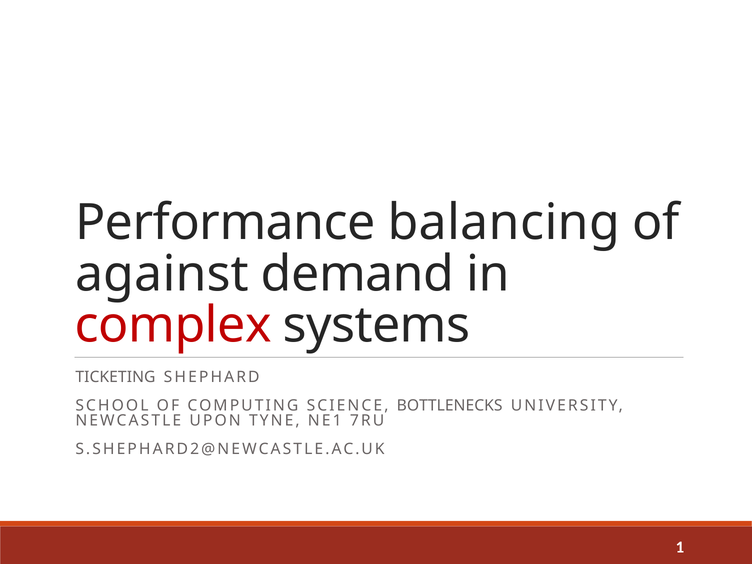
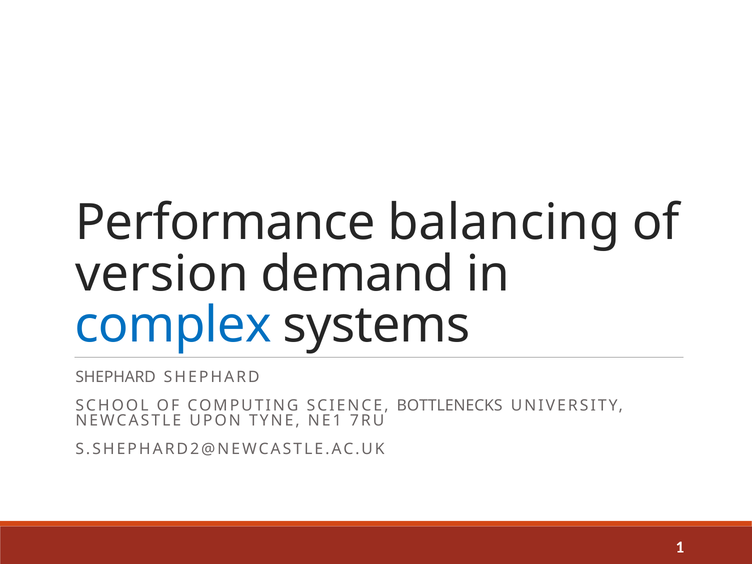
against: against -> version
complex colour: red -> blue
TICKETING at (115, 377): TICKETING -> SHEPHARD
